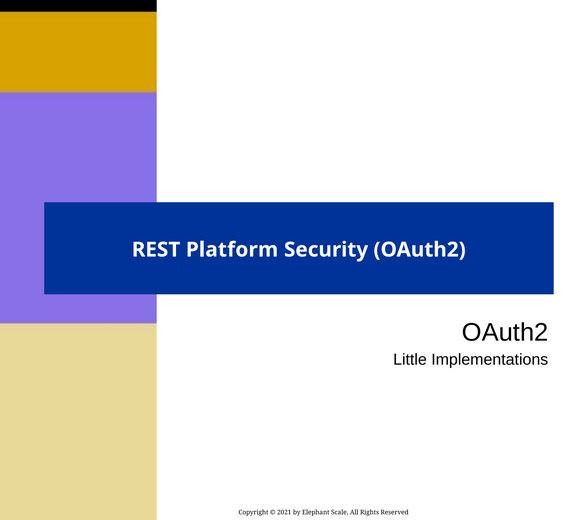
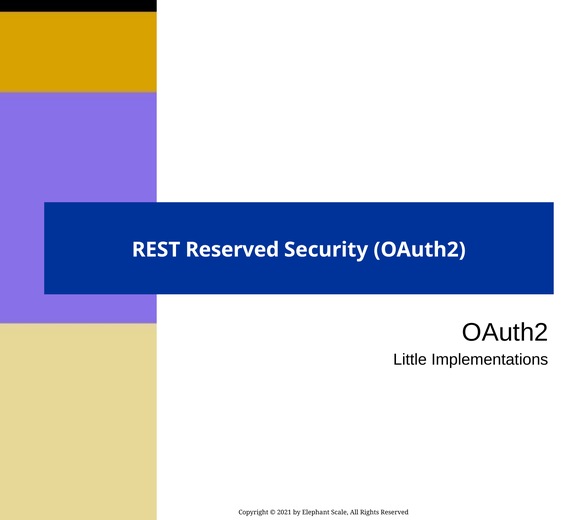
REST Platform: Platform -> Reserved
